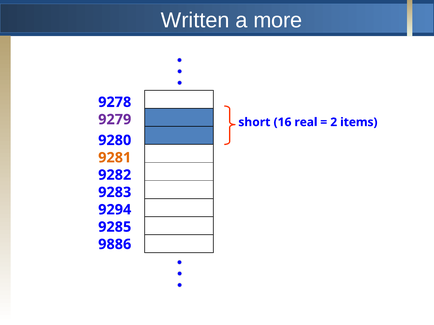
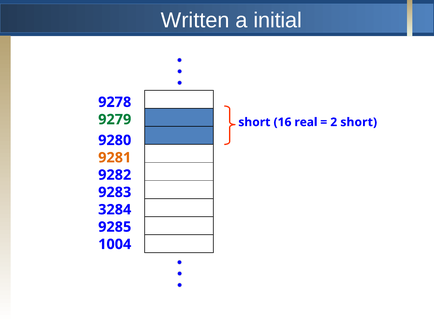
more: more -> initial
9279 colour: purple -> green
2 items: items -> short
9294: 9294 -> 3284
9886: 9886 -> 1004
